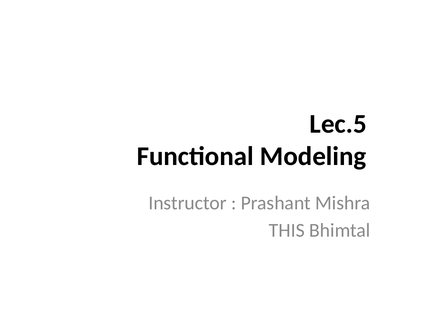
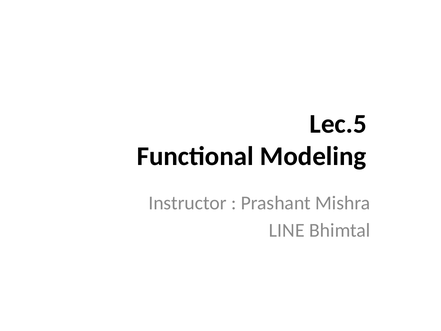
THIS: THIS -> LINE
